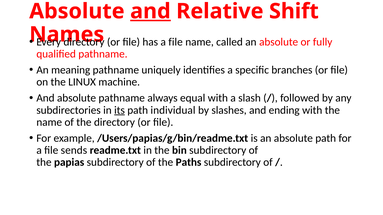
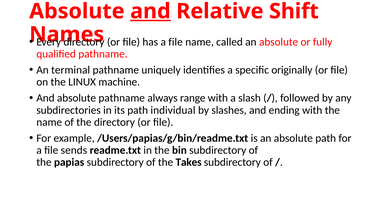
meaning: meaning -> terminal
branches: branches -> originally
equal: equal -> range
its underline: present -> none
Paths: Paths -> Takes
